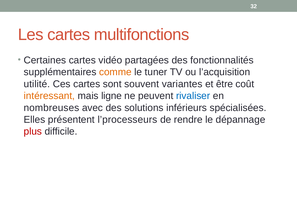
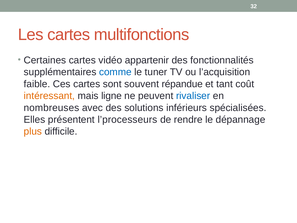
partagées: partagées -> appartenir
comme colour: orange -> blue
utilité: utilité -> faible
variantes: variantes -> répandue
être: être -> tant
plus colour: red -> orange
